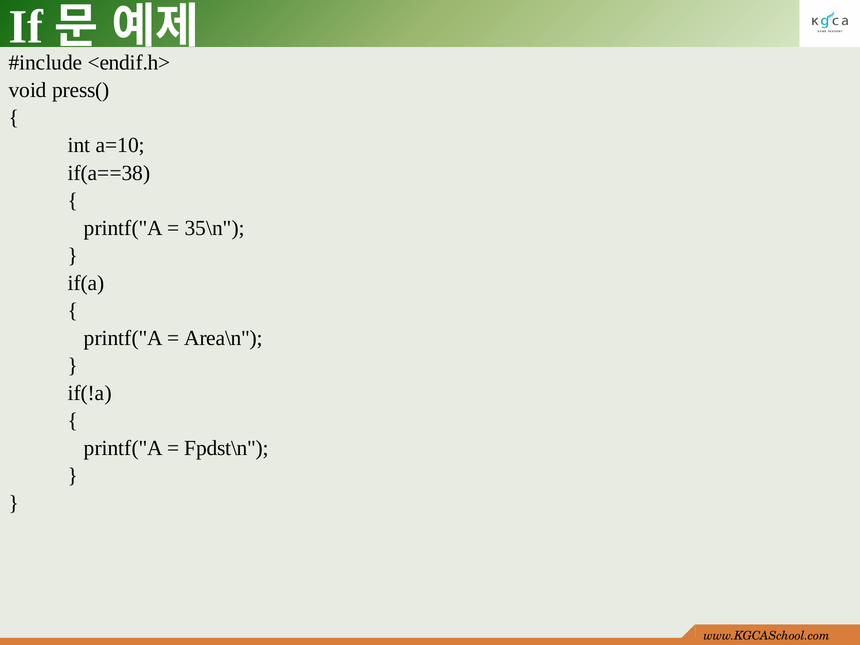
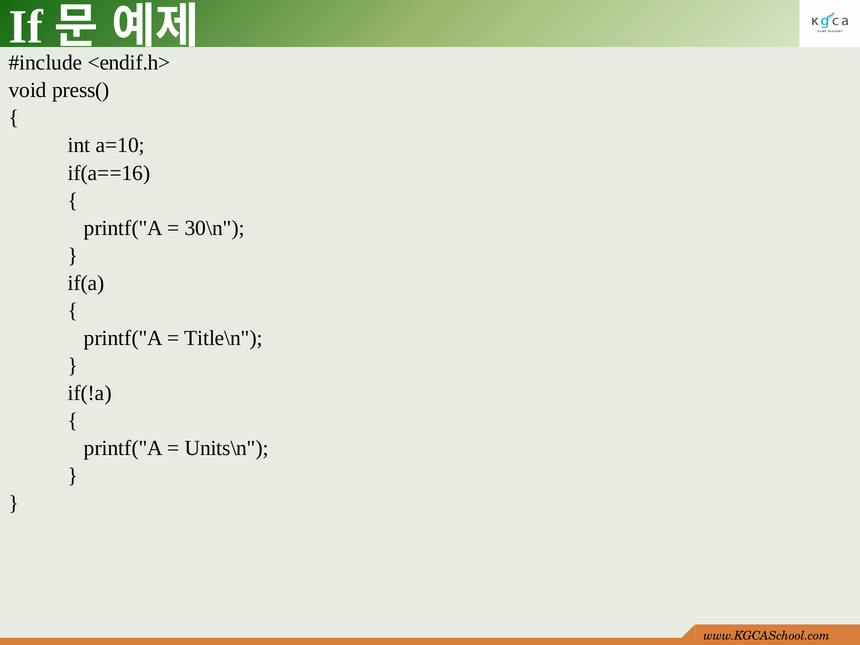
if(a==38: if(a==38 -> if(a==16
35\n: 35\n -> 30\n
Area\n: Area\n -> Title\n
Fpdst\n: Fpdst\n -> Units\n
